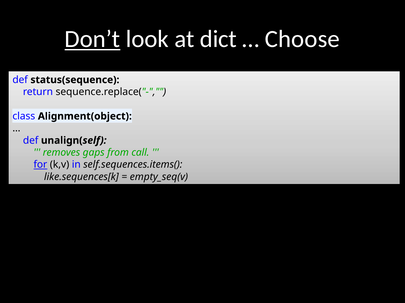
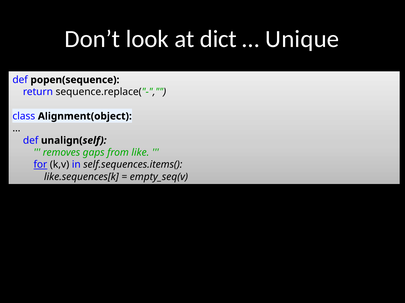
Don’t underline: present -> none
Choose: Choose -> Unique
status(sequence: status(sequence -> popen(sequence
call: call -> like
